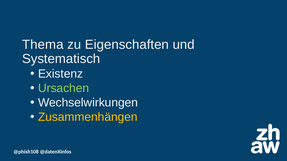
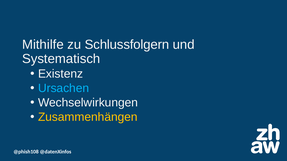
Thema: Thema -> Mithilfe
Eigenschaften: Eigenschaften -> Schlussfolgern
Ursachen colour: light green -> light blue
